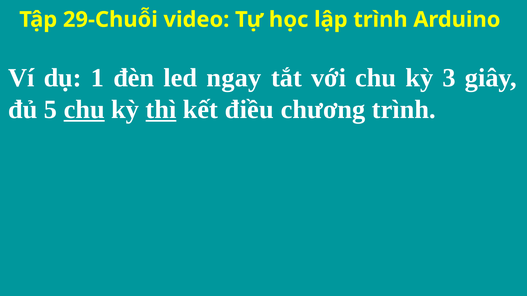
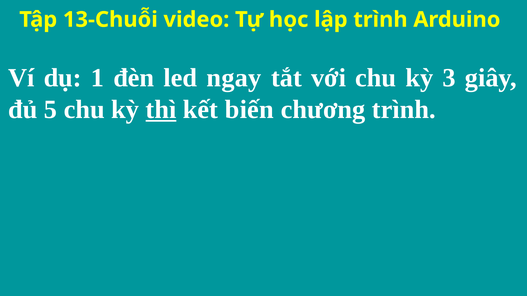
29-Chuỗi: 29-Chuỗi -> 13-Chuỗi
chu at (84, 110) underline: present -> none
điều: điều -> biến
